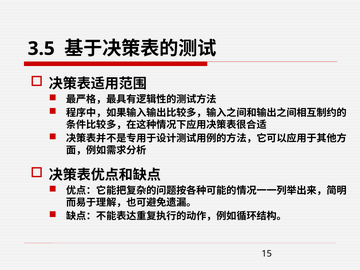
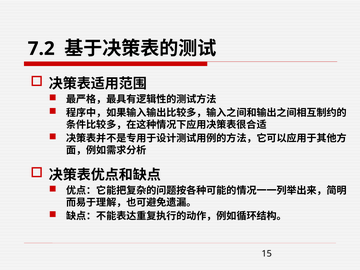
3.5: 3.5 -> 7.2
